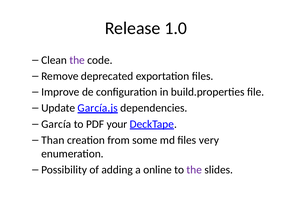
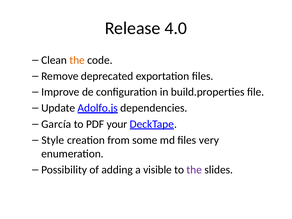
1.0: 1.0 -> 4.0
the at (77, 60) colour: purple -> orange
García.js: García.js -> Adolfo.js
Than: Than -> Style
online: online -> visible
